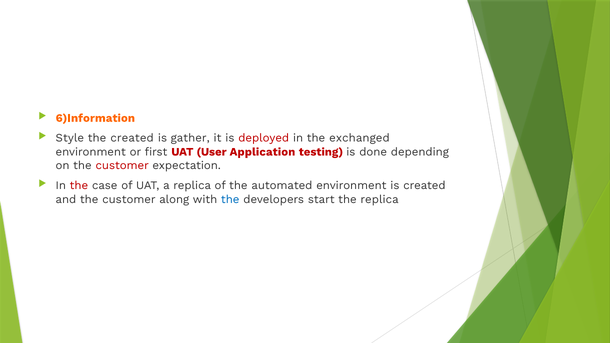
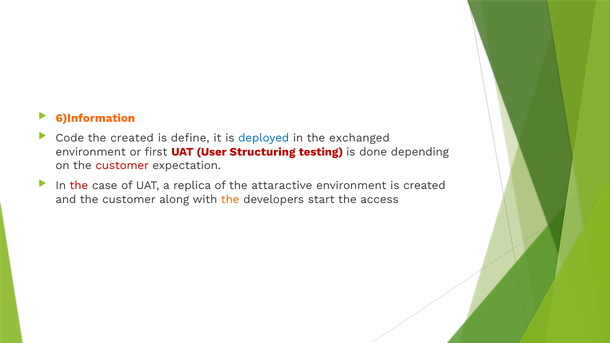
Style: Style -> Code
gather: gather -> define
deployed colour: red -> blue
Application: Application -> Structuring
automated: automated -> attaractive
the at (230, 199) colour: blue -> orange
the replica: replica -> access
